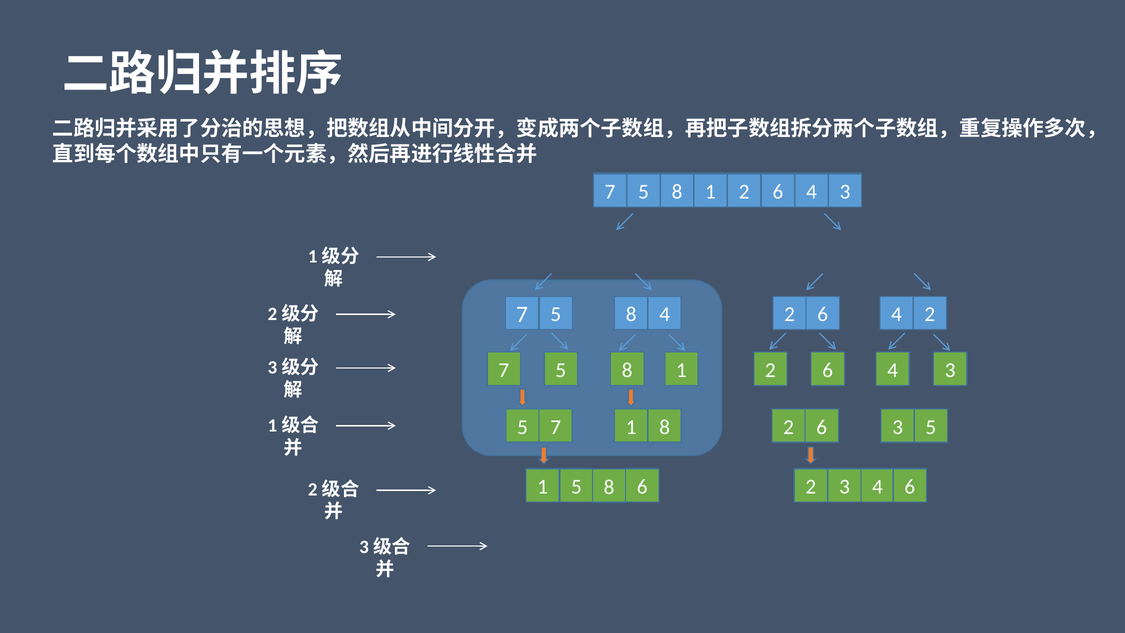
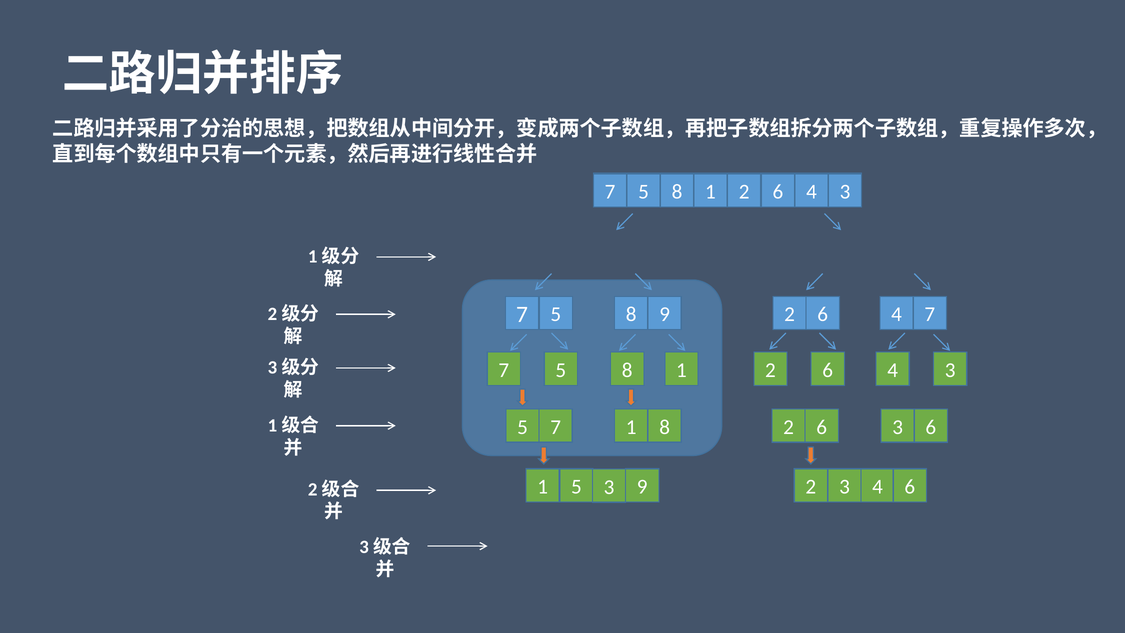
8 4: 4 -> 9
4 2: 2 -> 7
6 3 5: 5 -> 6
1 6: 6 -> 9
8 at (609, 487): 8 -> 3
